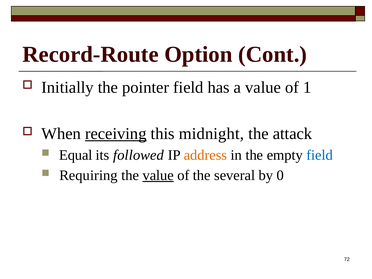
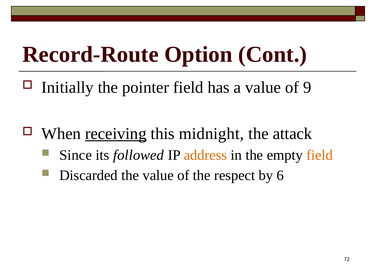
1: 1 -> 9
Equal: Equal -> Since
field at (320, 155) colour: blue -> orange
Requiring: Requiring -> Discarded
value at (158, 175) underline: present -> none
several: several -> respect
0: 0 -> 6
